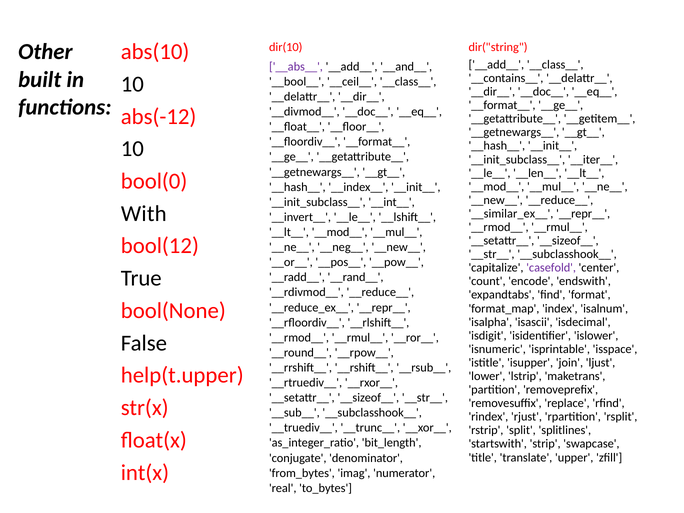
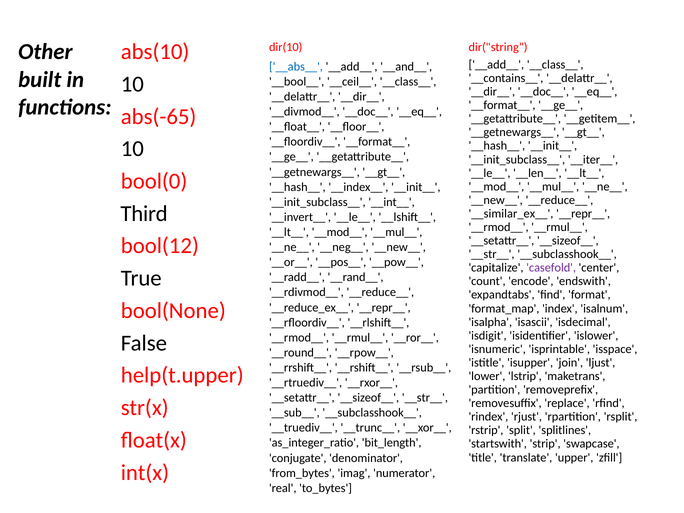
__abs__ colour: purple -> blue
abs(-12: abs(-12 -> abs(-65
With: With -> Third
